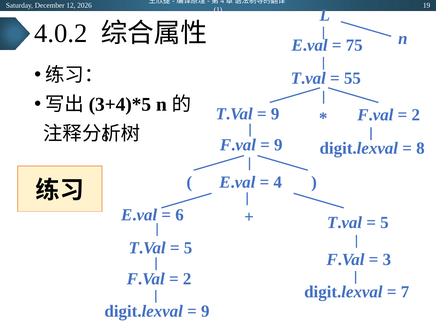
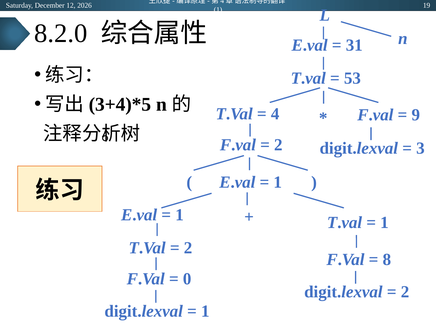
4.0.2: 4.0.2 -> 8.2.0
75: 75 -> 31
55: 55 -> 53
9 at (275, 114): 9 -> 4
2 at (416, 115): 2 -> 9
9 at (278, 145): 9 -> 2
8: 8 -> 3
4 at (278, 182): 4 -> 1
6 at (180, 215): 6 -> 1
5 at (384, 223): 5 -> 1
5 at (188, 248): 5 -> 2
3: 3 -> 8
2 at (187, 279): 2 -> 0
7 at (405, 292): 7 -> 2
9 at (205, 311): 9 -> 1
